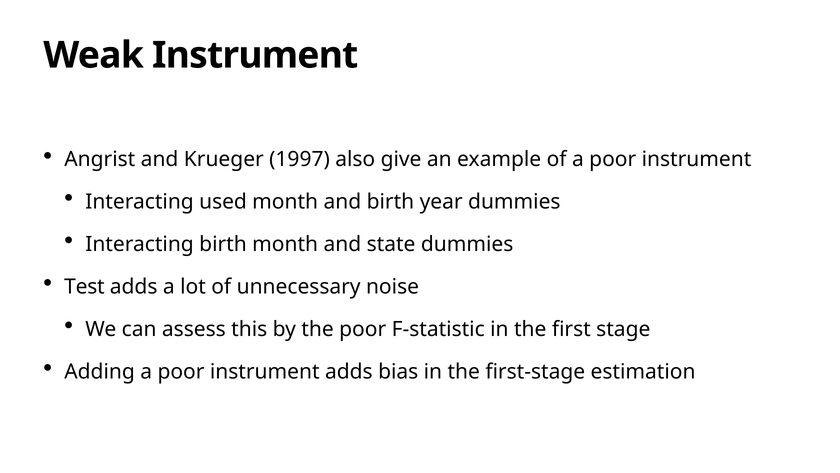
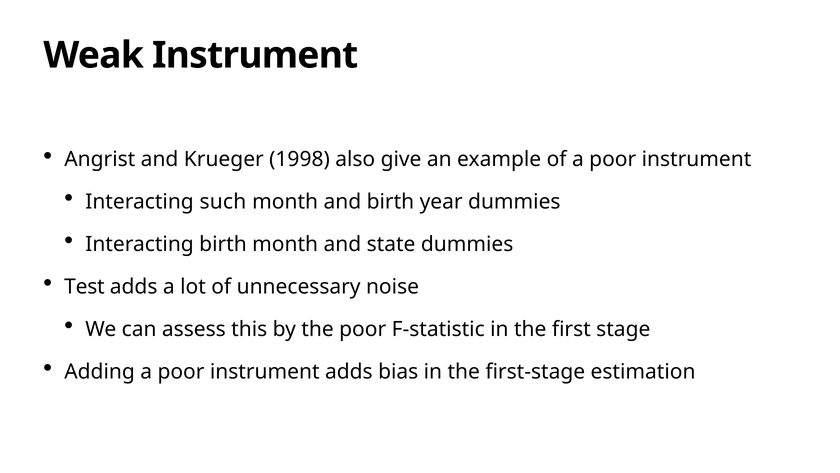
1997: 1997 -> 1998
used: used -> such
